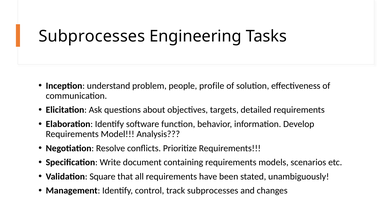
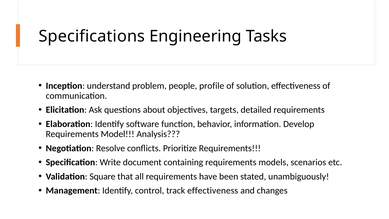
Subprocesses at (92, 36): Subprocesses -> Specifications
track subprocesses: subprocesses -> effectiveness
